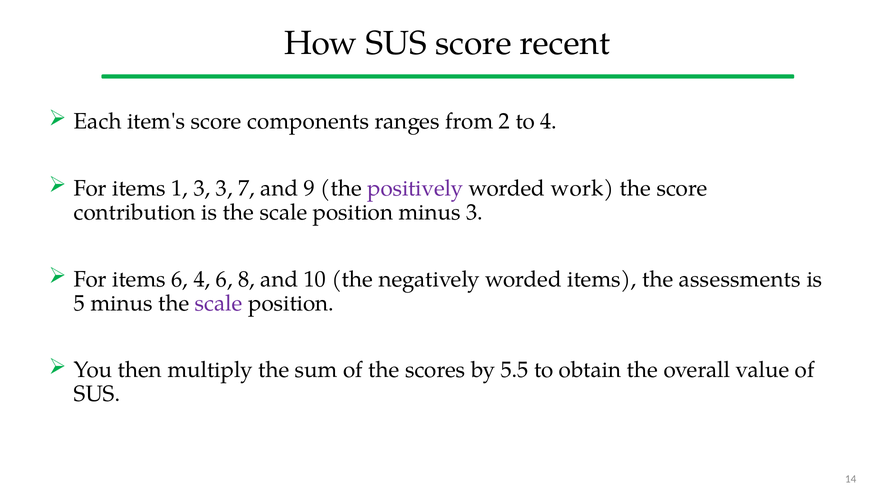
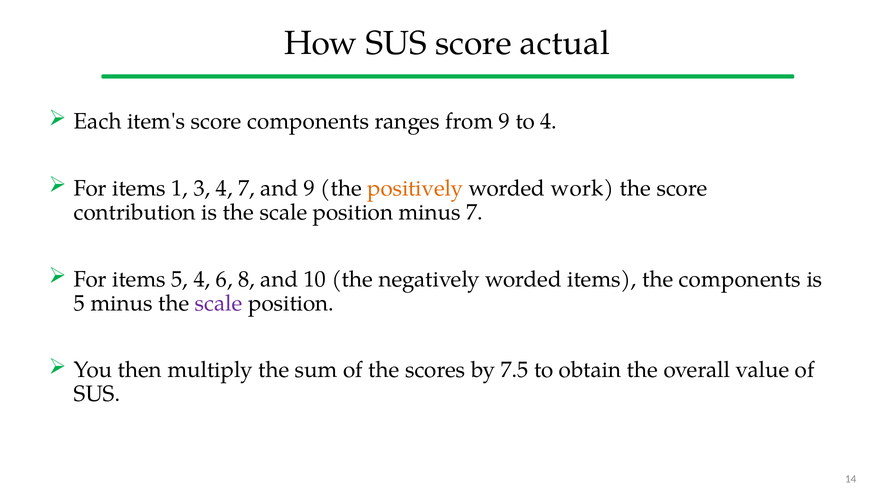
recent: recent -> actual
from 2: 2 -> 9
3 3: 3 -> 4
positively colour: purple -> orange
minus 3: 3 -> 7
items 6: 6 -> 5
the assessments: assessments -> components
5.5: 5.5 -> 7.5
